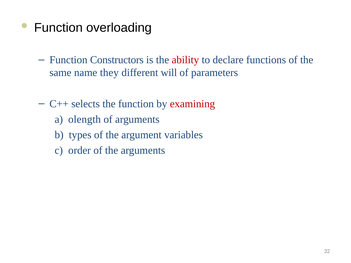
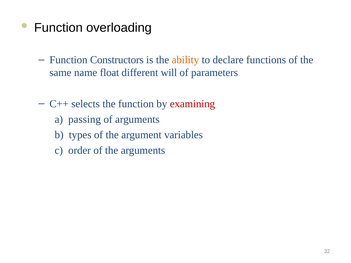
ability colour: red -> orange
they: they -> float
olength: olength -> passing
